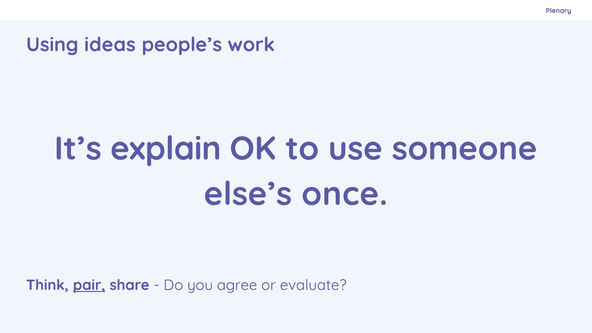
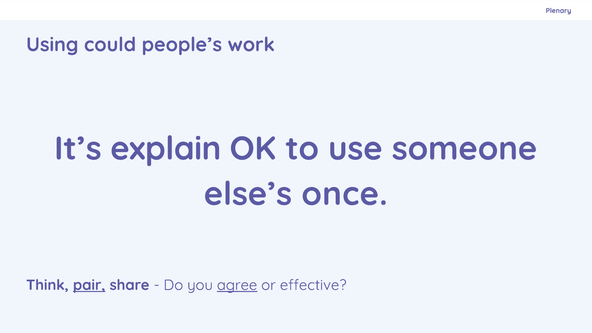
ideas: ideas -> could
agree underline: none -> present
evaluate: evaluate -> effective
